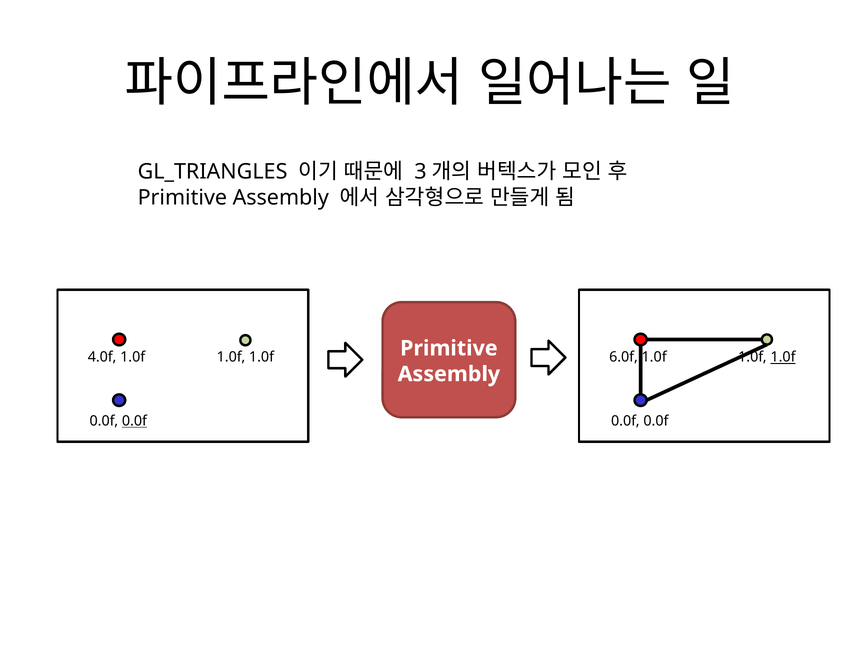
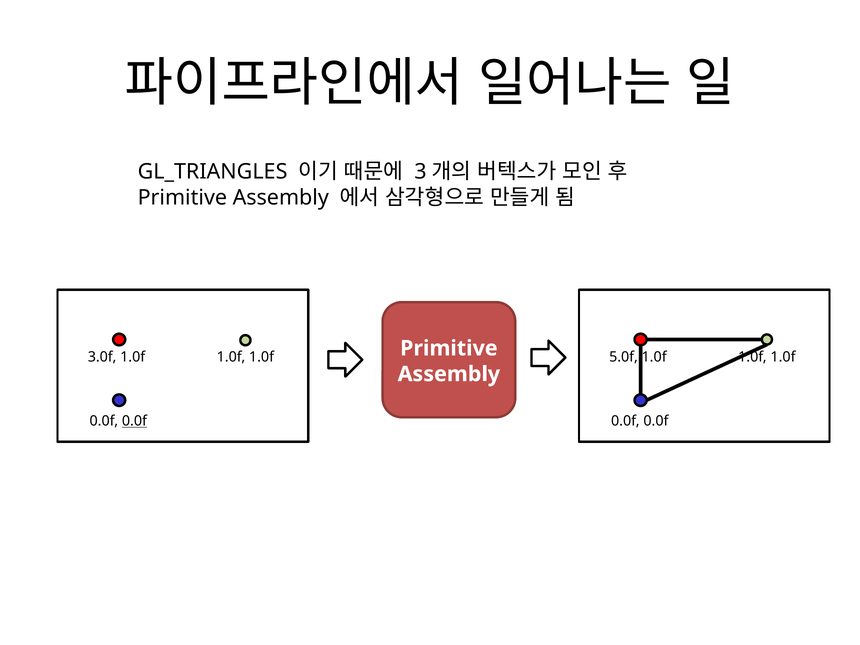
4.0f: 4.0f -> 3.0f
6.0f: 6.0f -> 5.0f
1.0f at (783, 357) underline: present -> none
